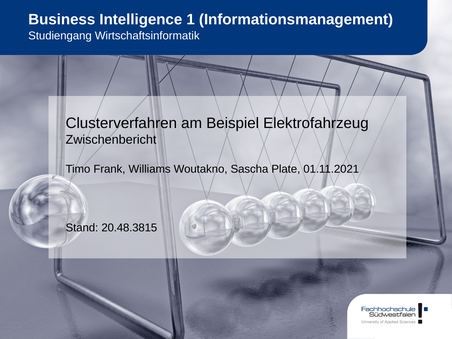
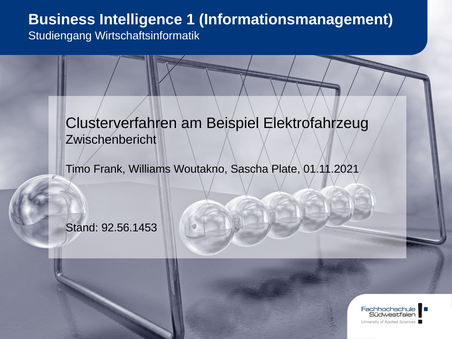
20.48.3815: 20.48.3815 -> 92.56.1453
